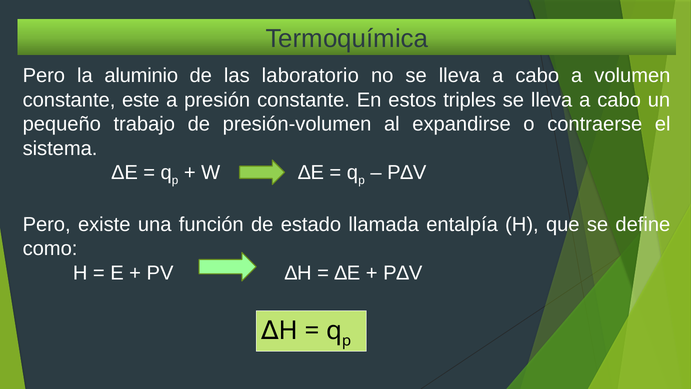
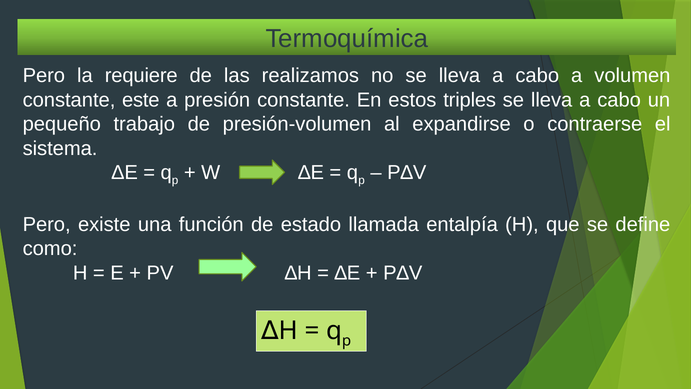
aluminio: aluminio -> requiere
laboratorio: laboratorio -> realizamos
